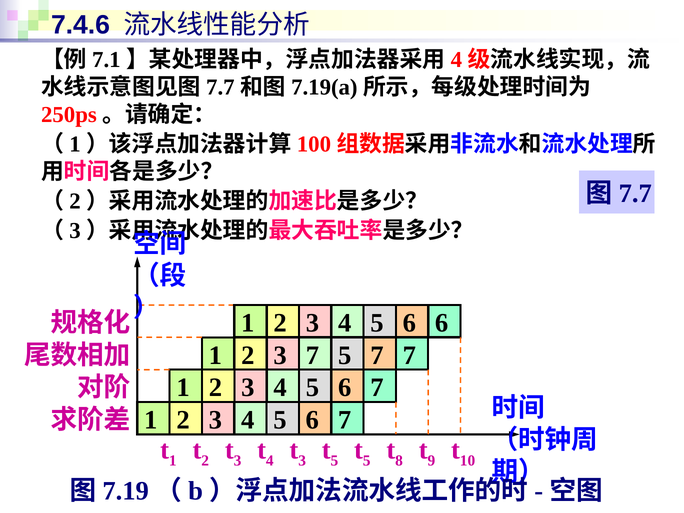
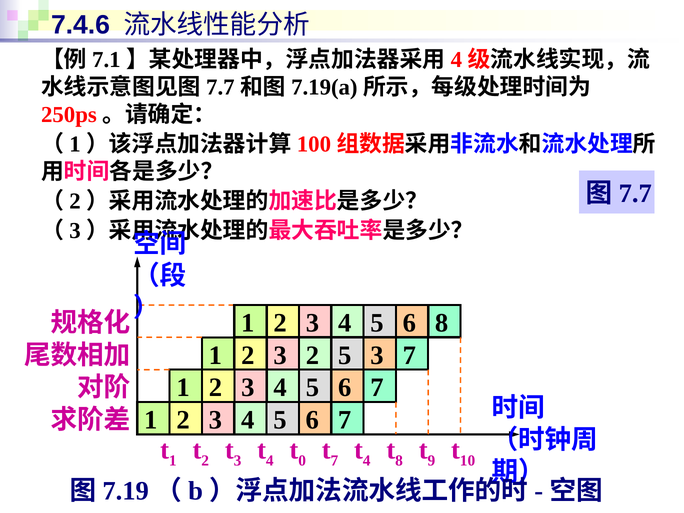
6 6: 6 -> 8
2 7: 7 -> 2
5 7: 7 -> 3
3 at (302, 460): 3 -> 0
5 at (334, 460): 5 -> 7
5 at (367, 460): 5 -> 4
